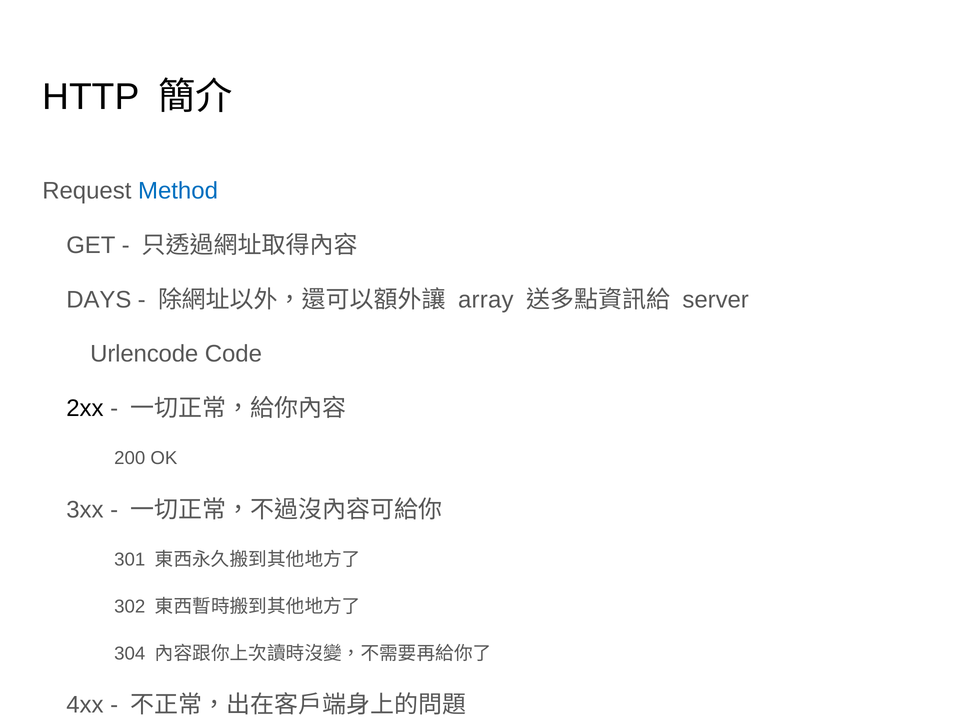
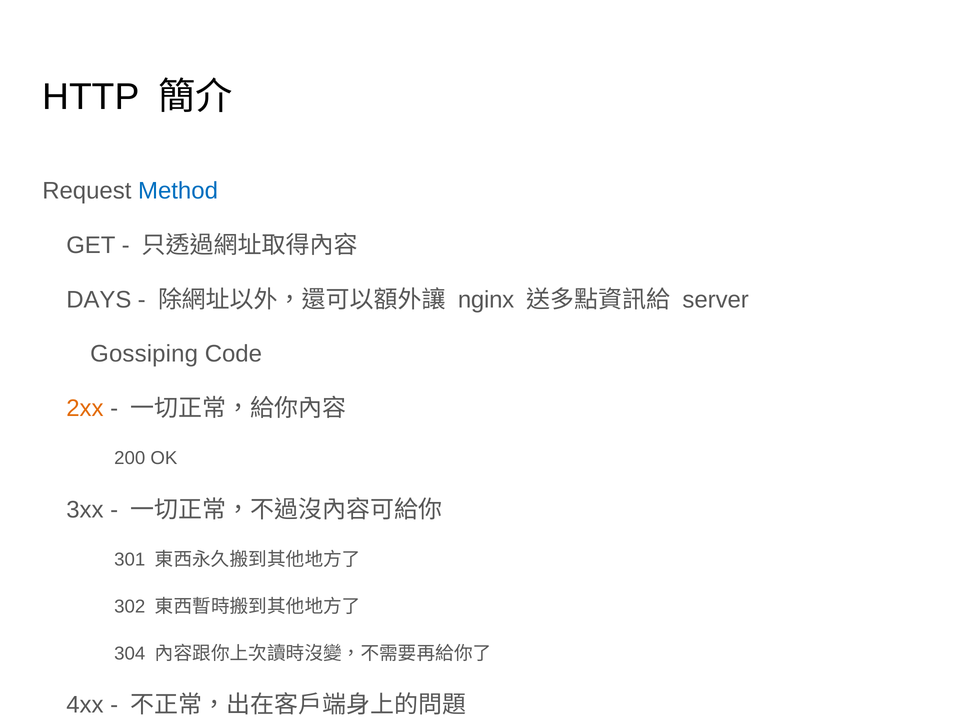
array: array -> nginx
Urlencode: Urlencode -> Gossiping
2xx colour: black -> orange
